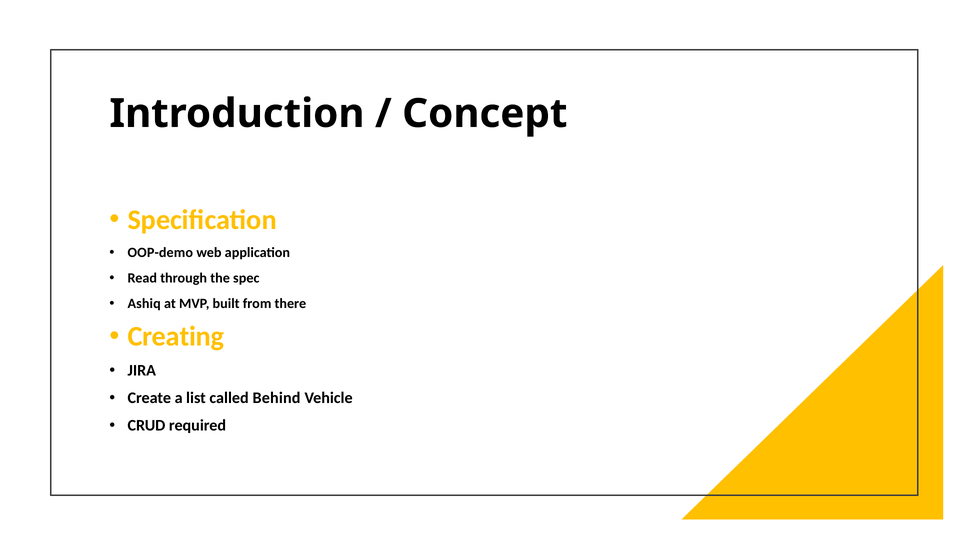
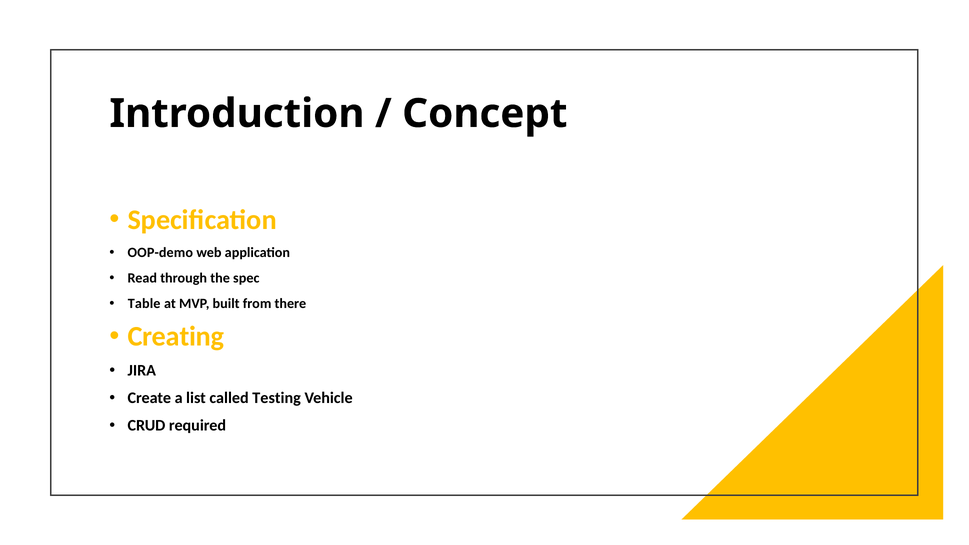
Ashiq: Ashiq -> Table
Behind: Behind -> Testing
